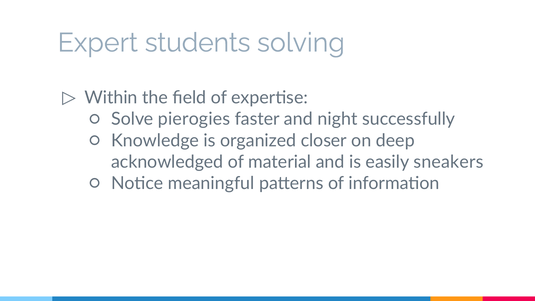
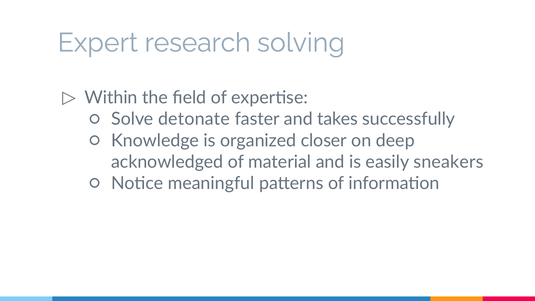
students: students -> research
pierogies: pierogies -> detonate
night: night -> takes
